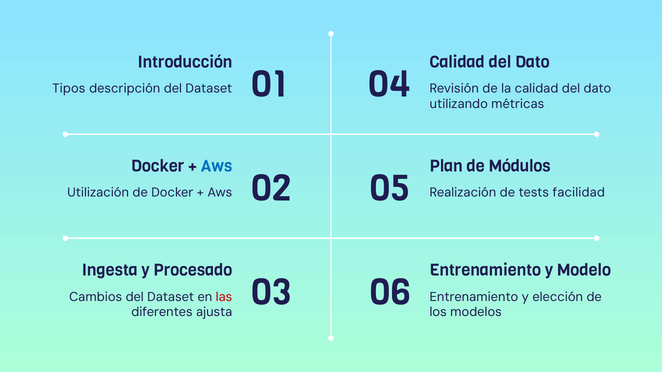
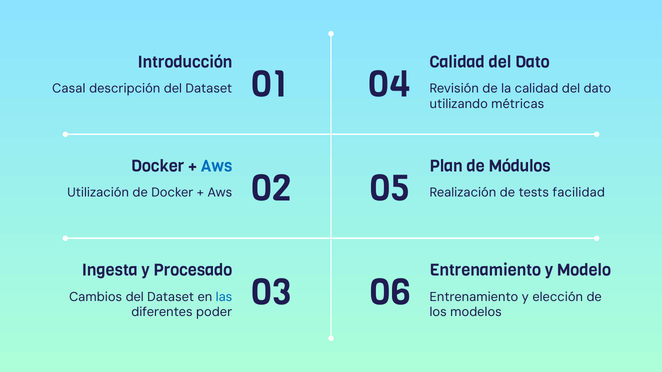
Tipos: Tipos -> Casal
las colour: red -> blue
ajusta: ajusta -> poder
